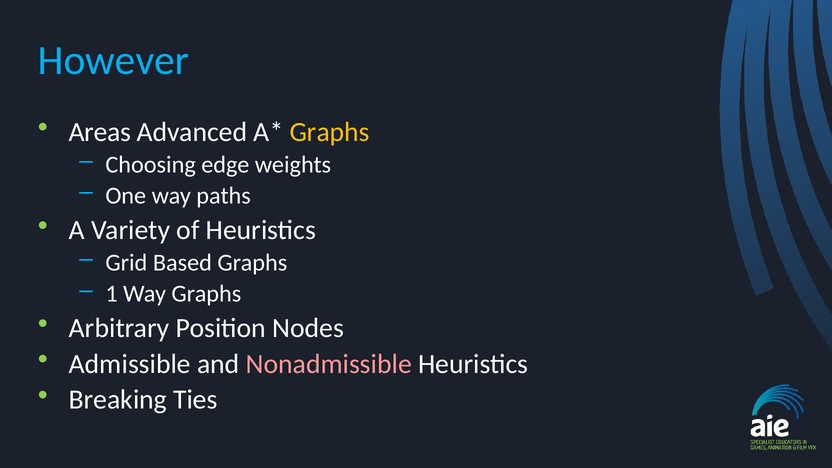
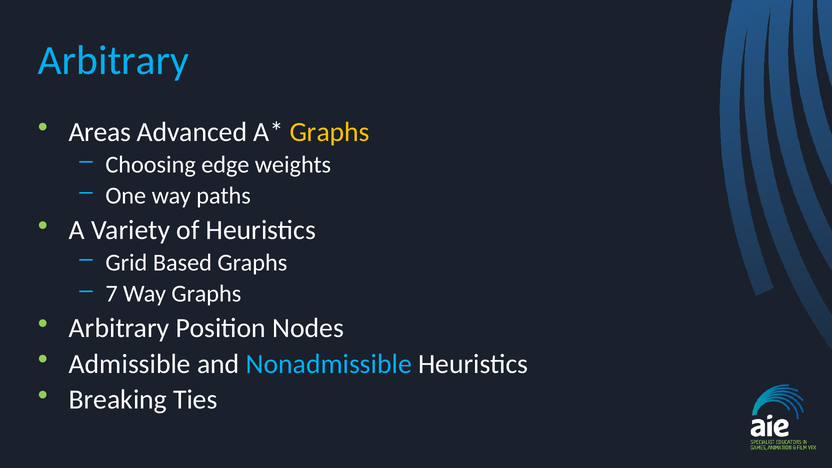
However at (113, 61): However -> Arbitrary
1: 1 -> 7
Nonadmissible colour: pink -> light blue
